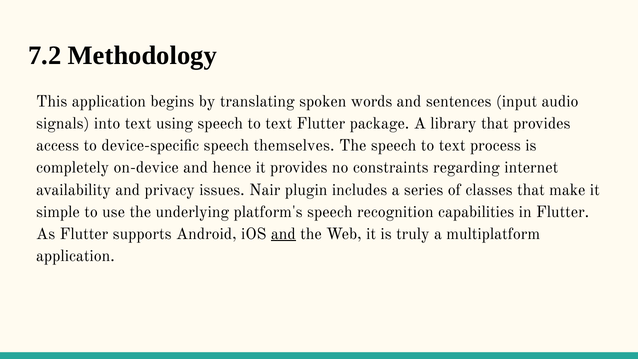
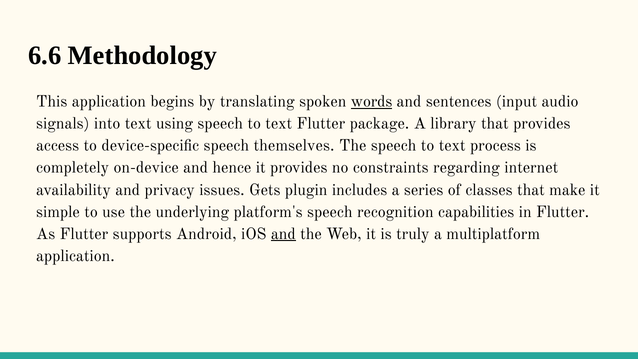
7.2: 7.2 -> 6.6
words underline: none -> present
Nair: Nair -> Gets
